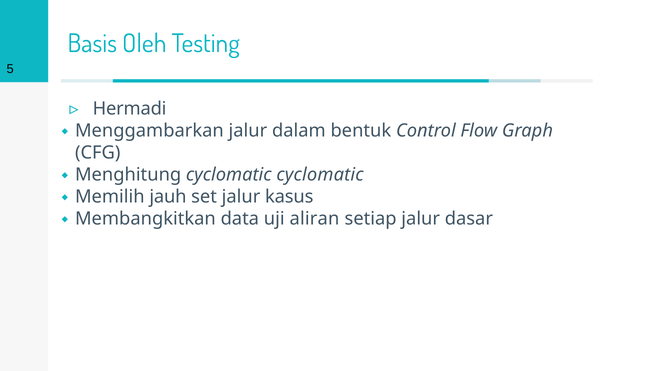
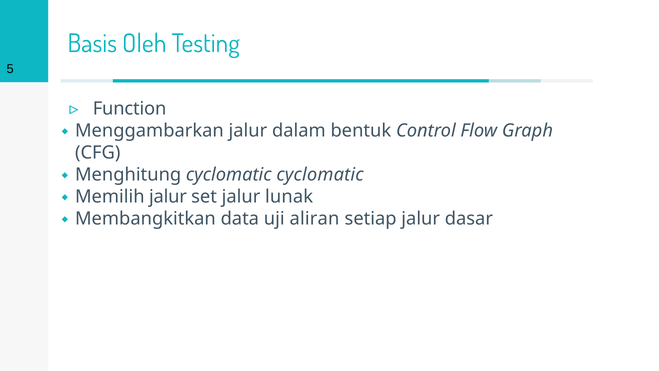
Hermadi: Hermadi -> Function
Memilih jauh: jauh -> jalur
kasus: kasus -> lunak
